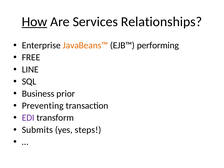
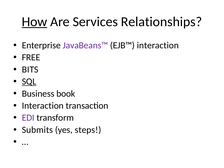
JavaBeans™ colour: orange -> purple
EJB™ performing: performing -> interaction
LINE: LINE -> BITS
SQL underline: none -> present
prior: prior -> book
Preventing at (43, 106): Preventing -> Interaction
